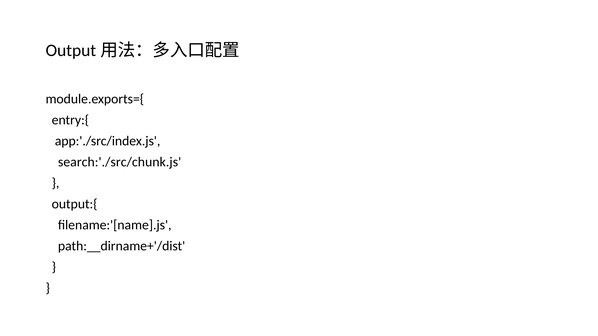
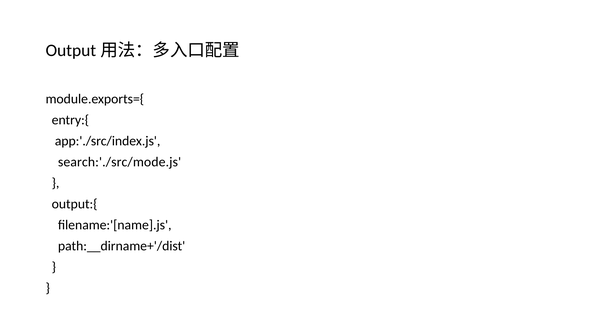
search:'./src/chunk.js: search:'./src/chunk.js -> search:'./src/mode.js
